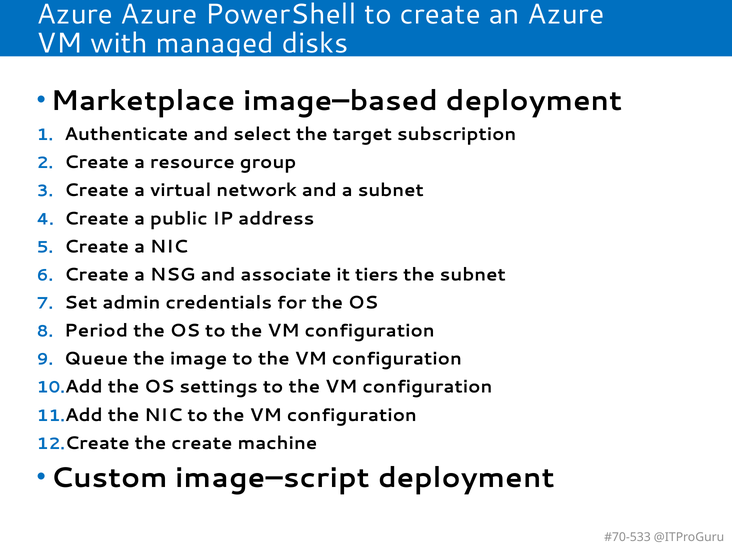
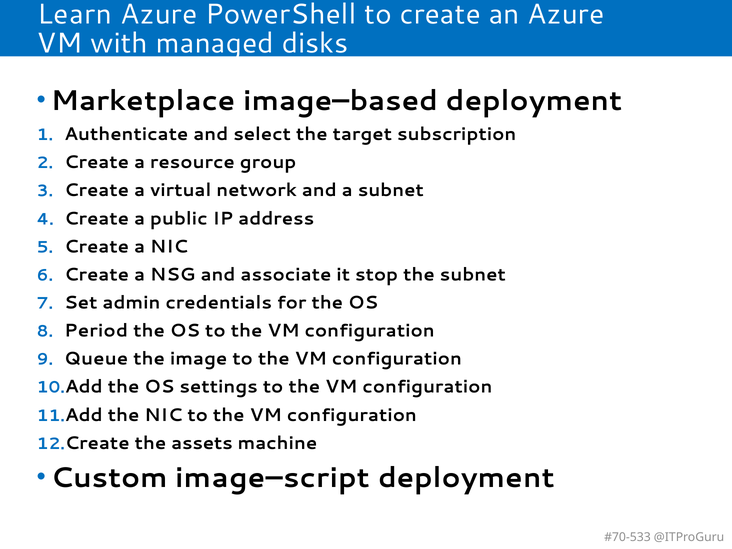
Azure at (75, 14): Azure -> Learn
tiers: tiers -> stop
the create: create -> assets
